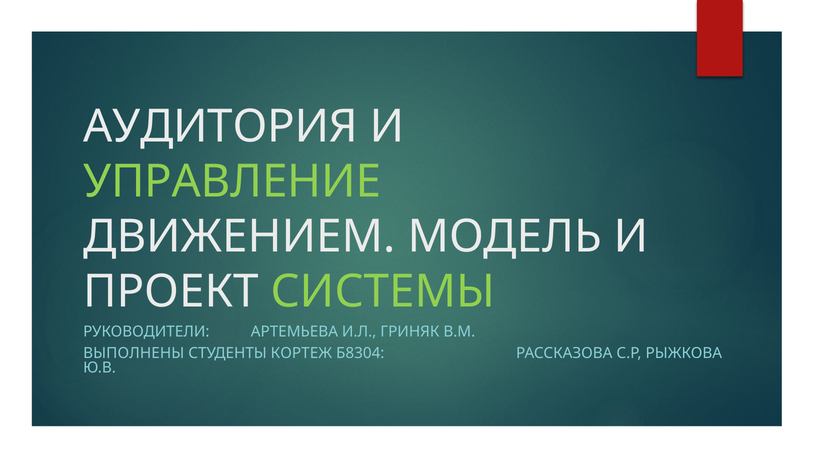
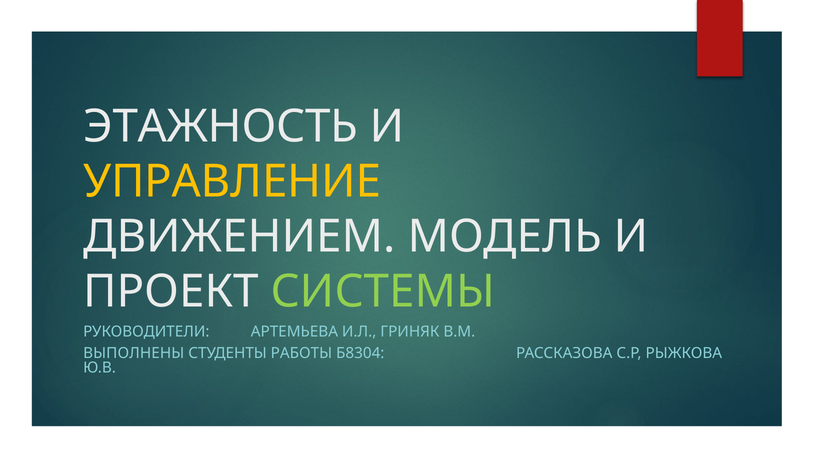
АУДИТОРИЯ: АУДИТОРИЯ -> ЭТАЖНОСТЬ
УПРАВЛЕНИЕ colour: light green -> yellow
КОРТЕЖ: КОРТЕЖ -> РАБОТЫ
